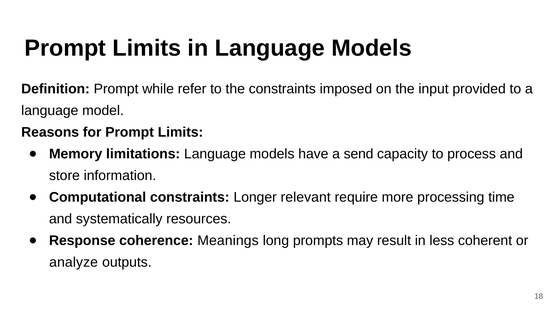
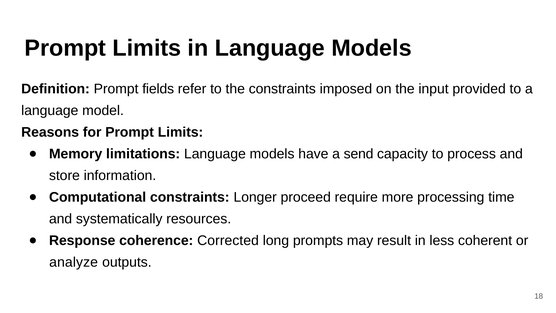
while: while -> fields
relevant: relevant -> proceed
Meanings: Meanings -> Corrected
